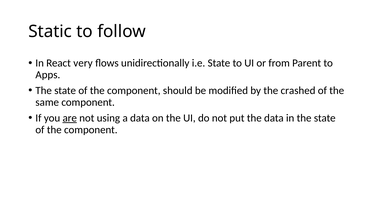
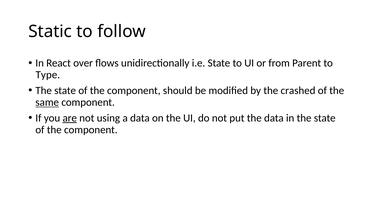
very: very -> over
Apps: Apps -> Type
same underline: none -> present
